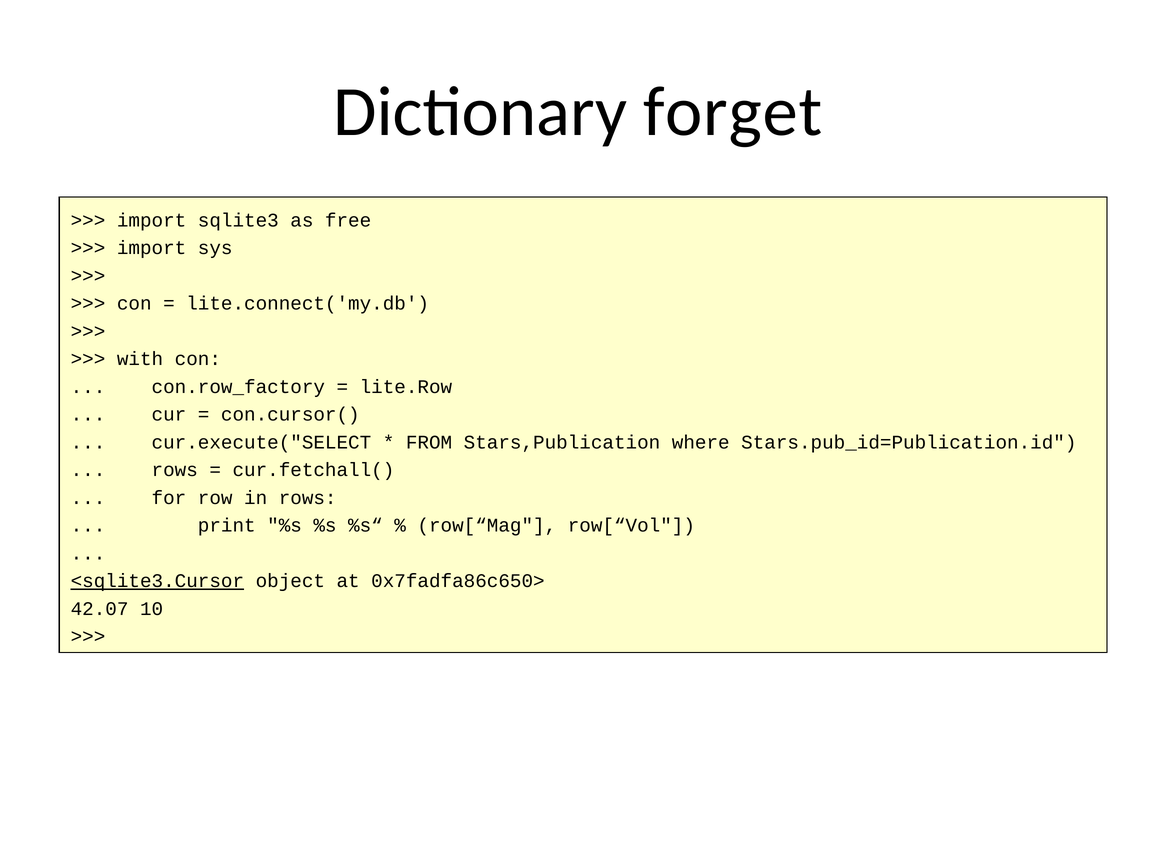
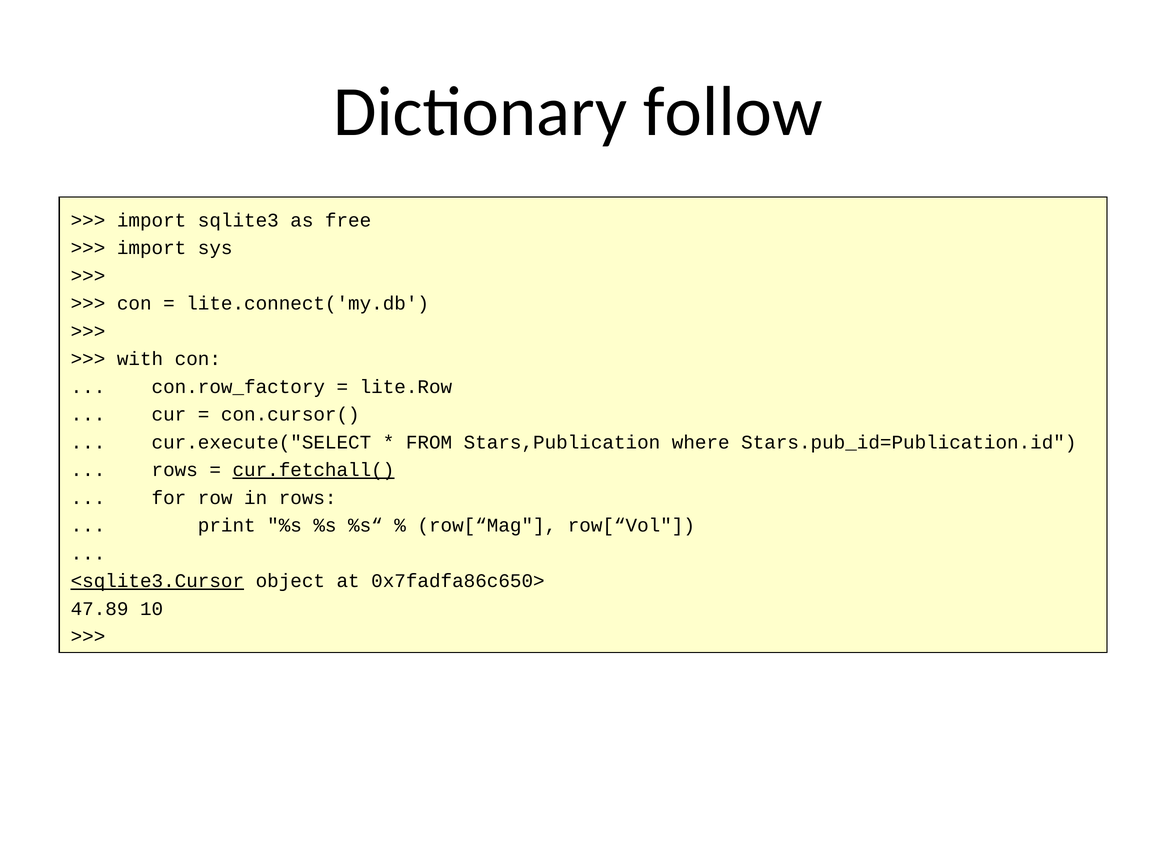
forget: forget -> follow
cur.fetchall( underline: none -> present
42.07: 42.07 -> 47.89
